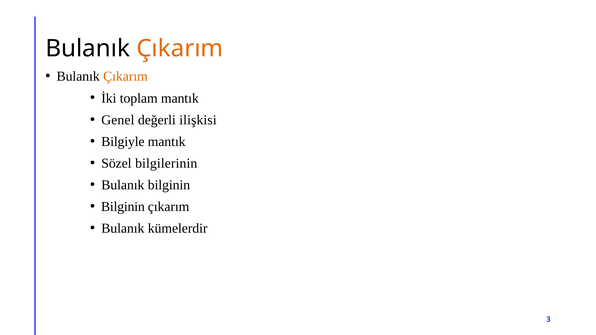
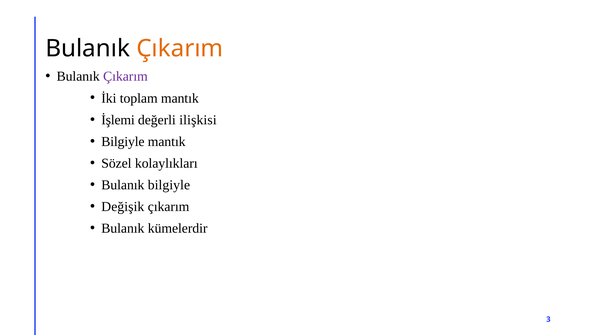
Çıkarım at (125, 77) colour: orange -> purple
Genel: Genel -> İşlemi
bilgilerinin: bilgilerinin -> kolaylıkları
Bulanık bilginin: bilginin -> bilgiyle
Bilginin at (123, 207): Bilginin -> Değişik
